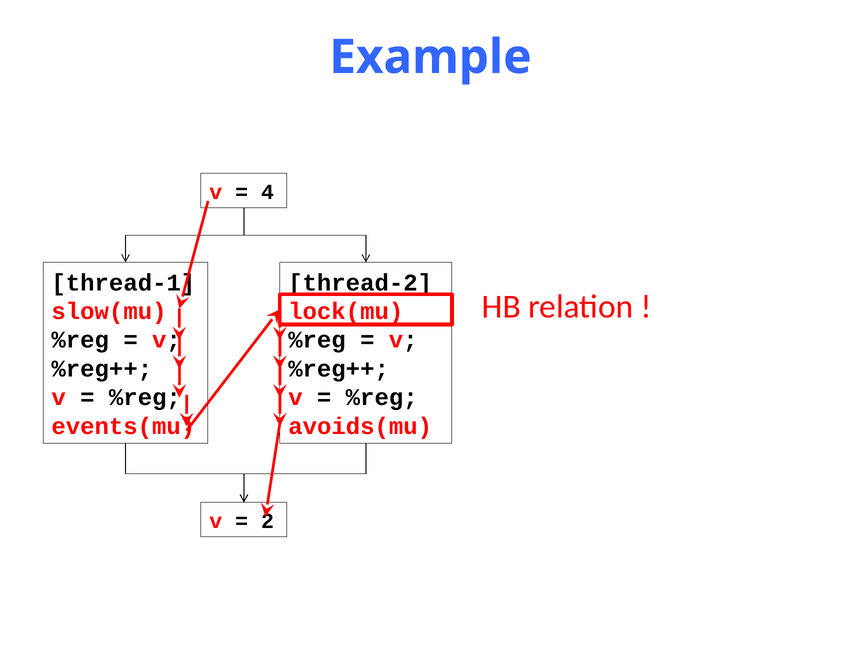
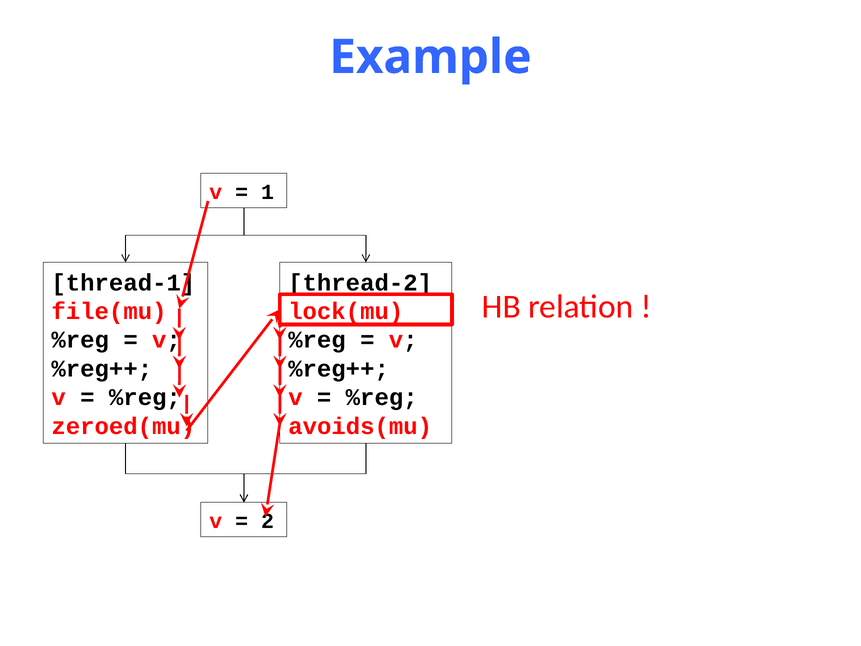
4: 4 -> 1
slow(mu: slow(mu -> file(mu
events(mu: events(mu -> zeroed(mu
